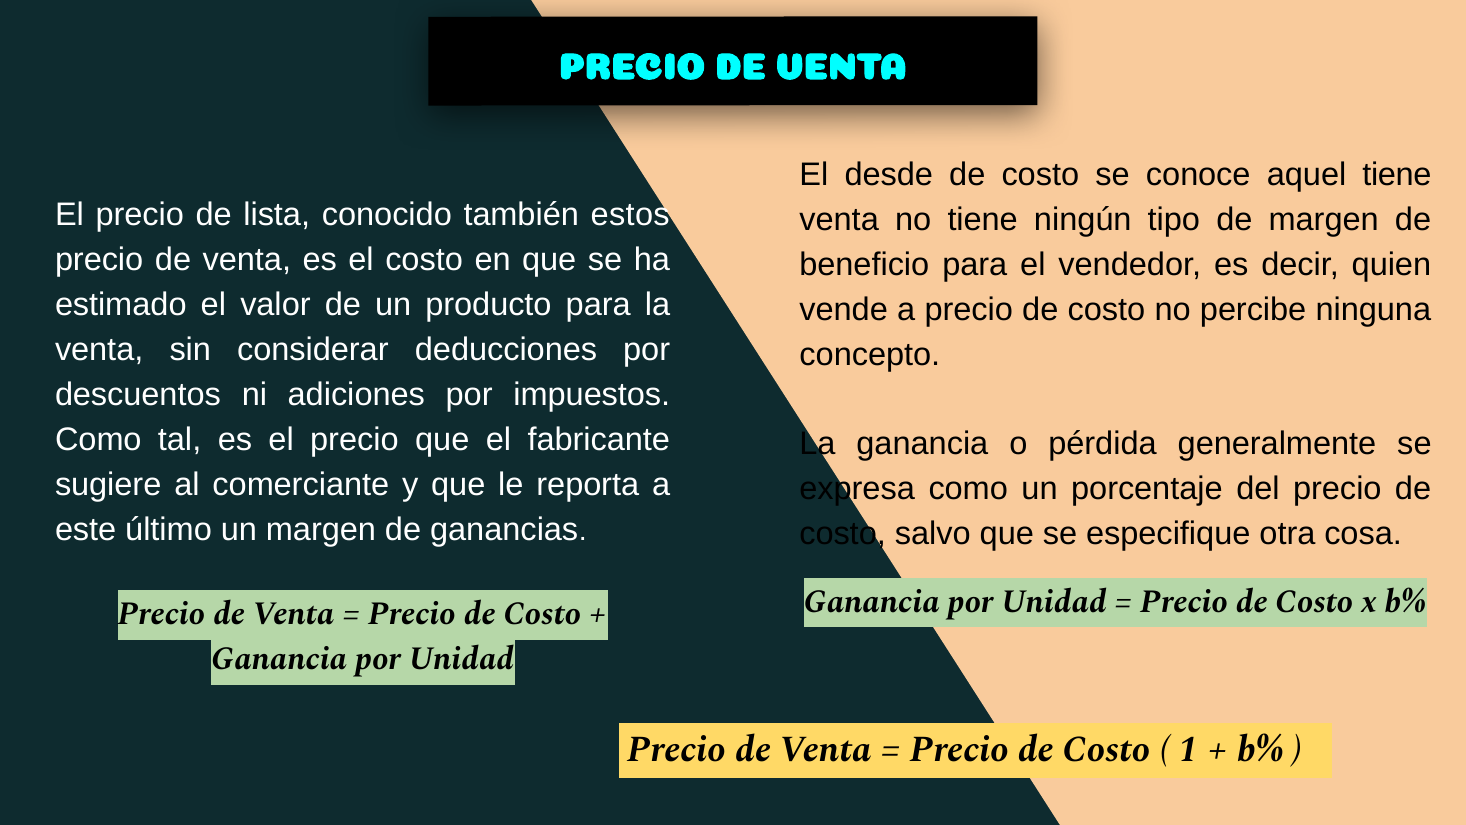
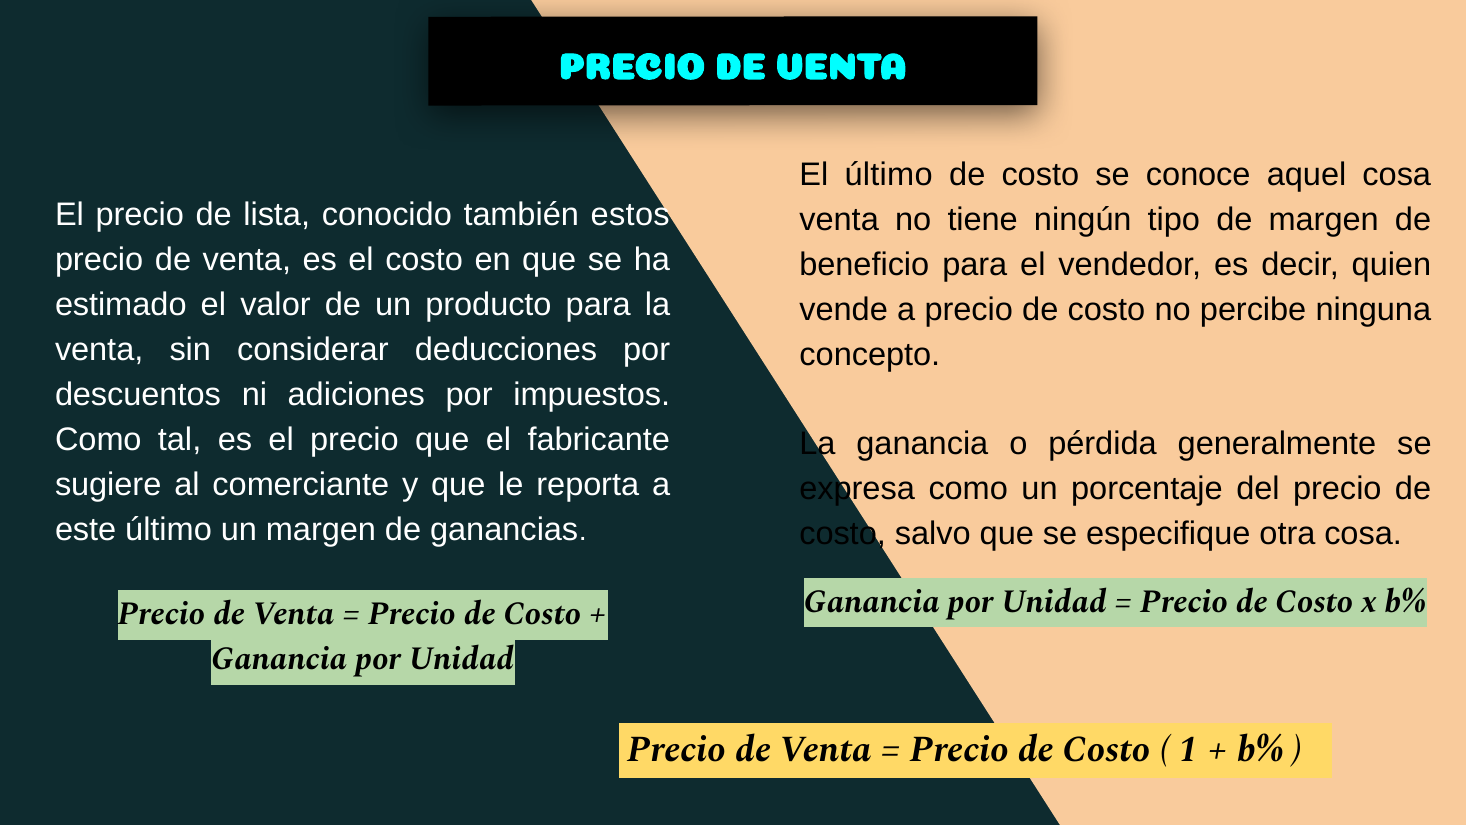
El desde: desde -> último
aquel tiene: tiene -> cosa
